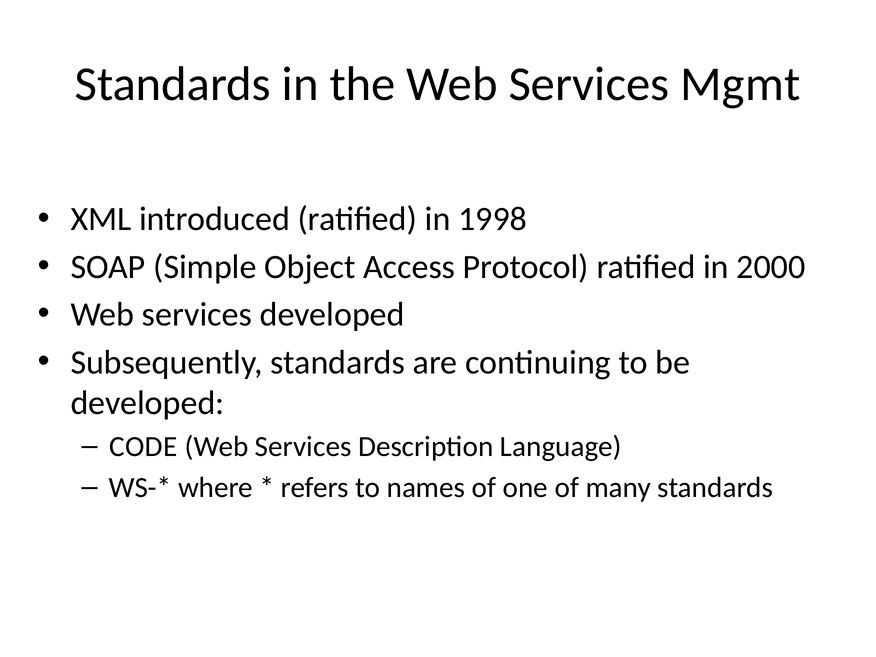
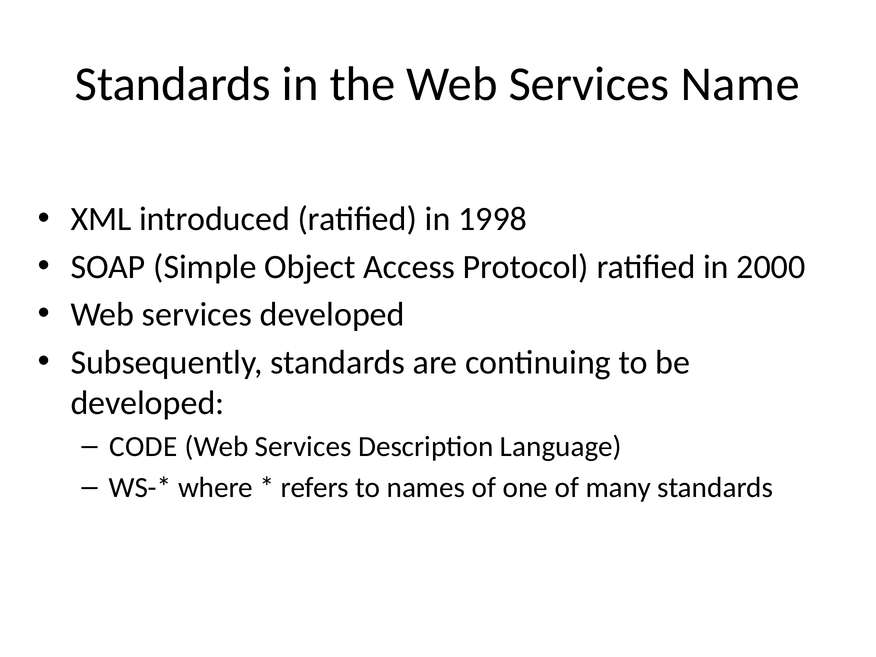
Mgmt: Mgmt -> Name
